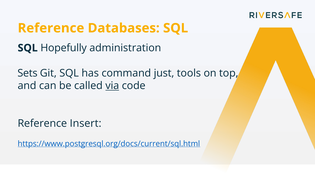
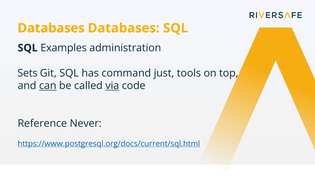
Reference at (51, 28): Reference -> Databases
Hopefully: Hopefully -> Examples
can underline: none -> present
Insert: Insert -> Never
